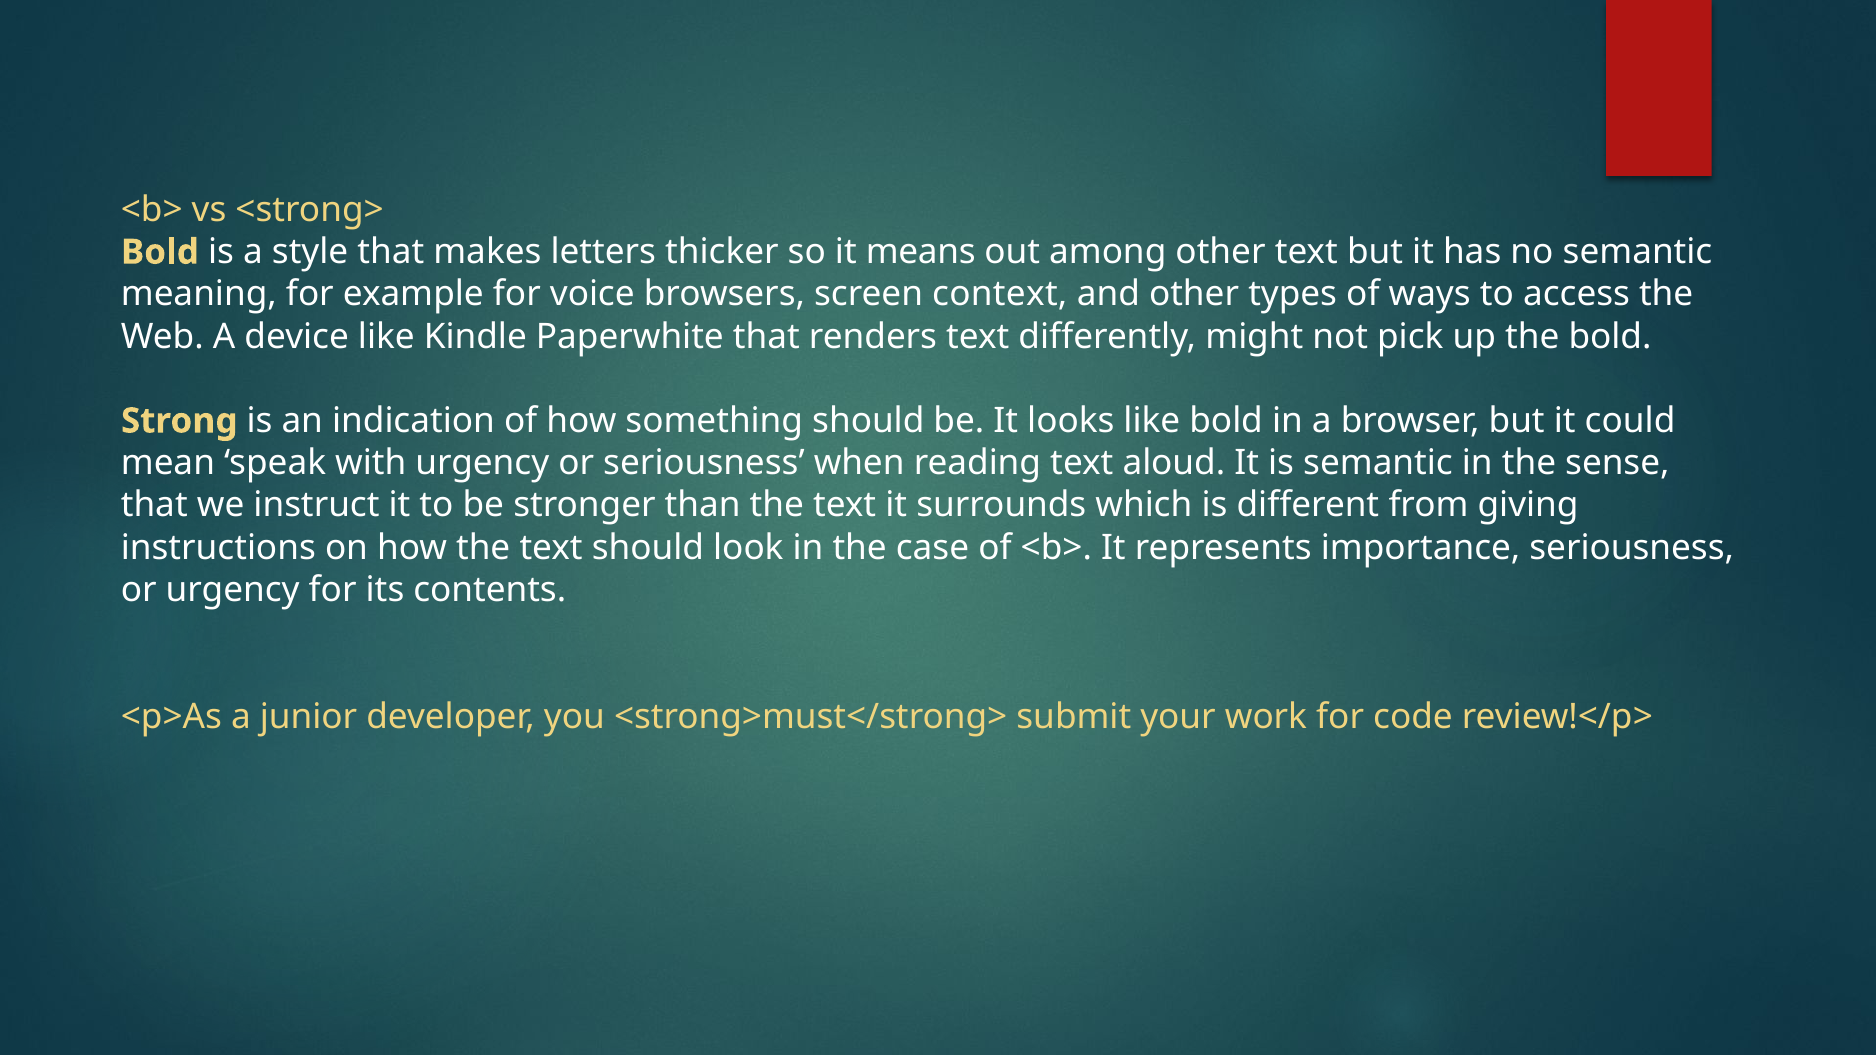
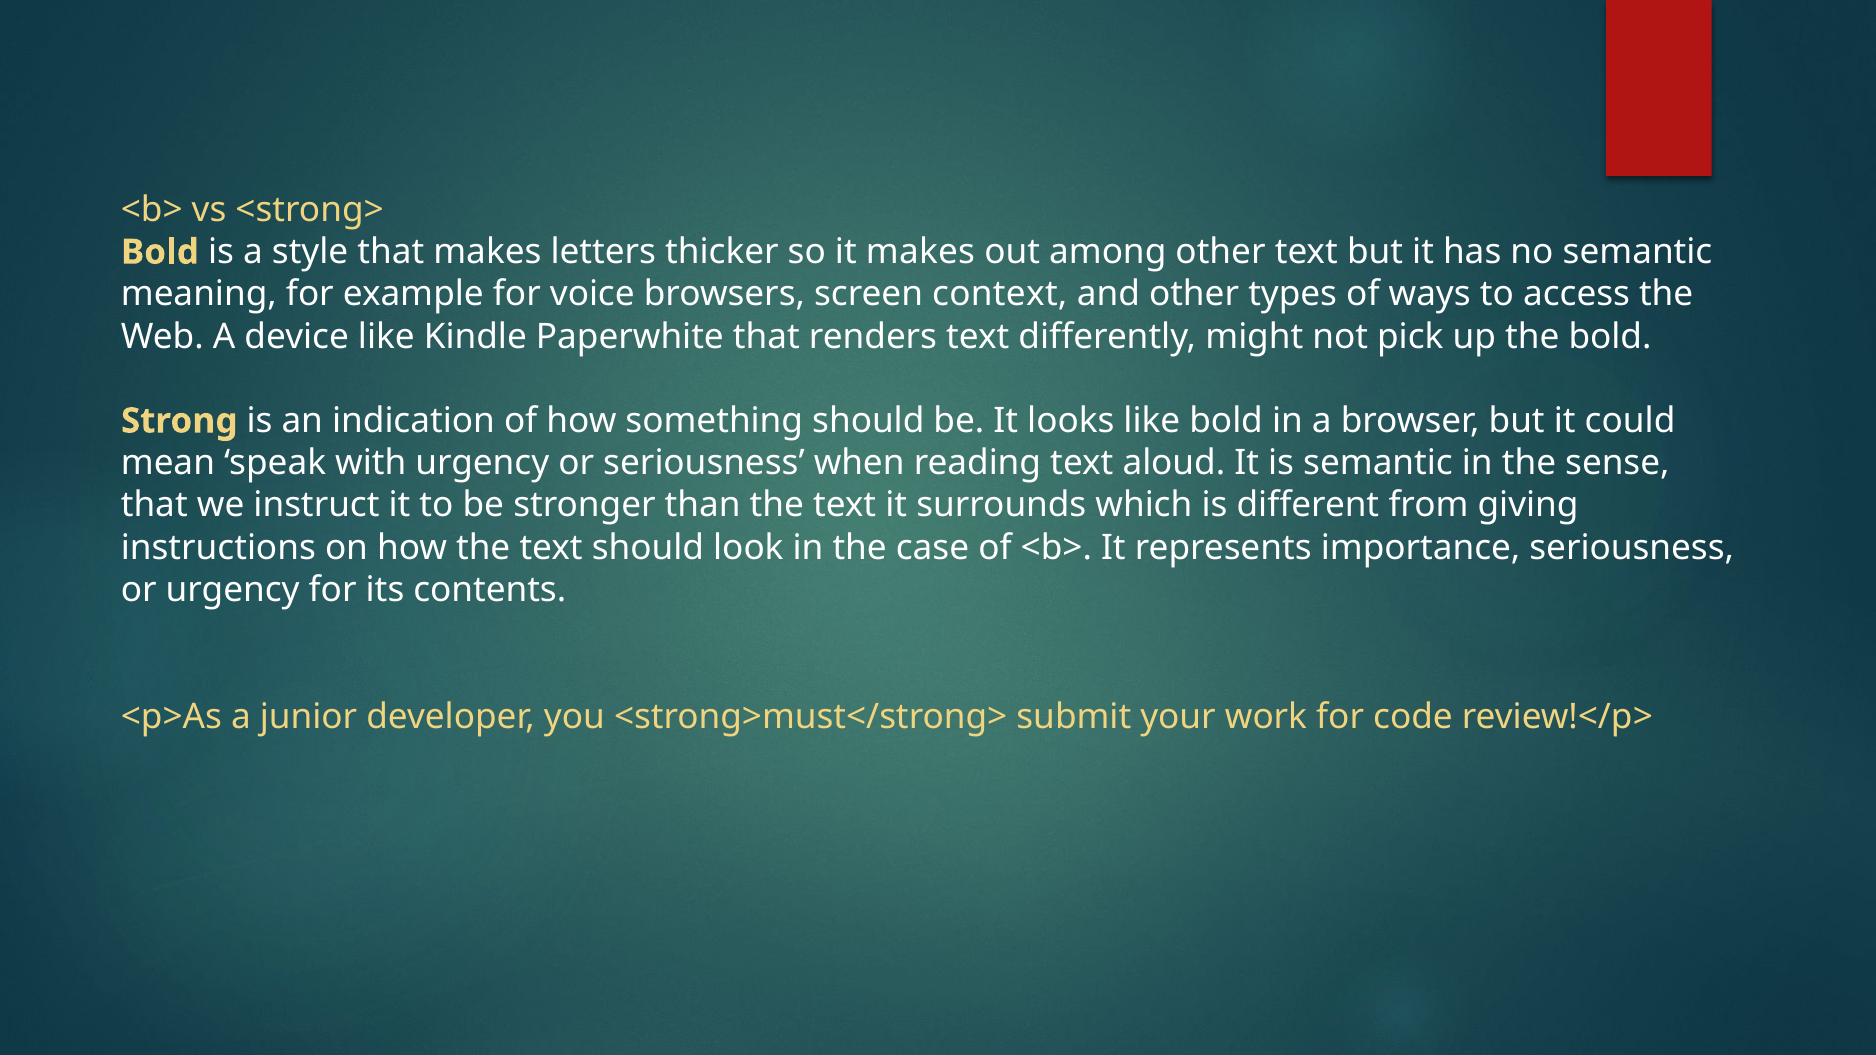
it means: means -> makes
